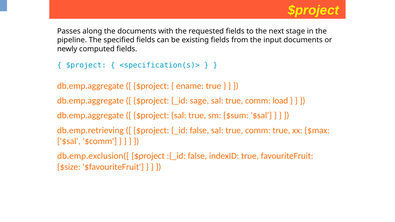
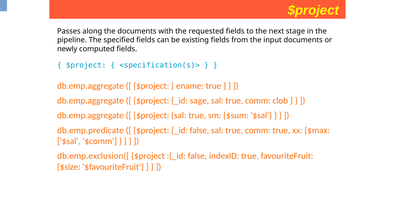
load: load -> clob
db.emp.retrieving: db.emp.retrieving -> db.emp.predicate
